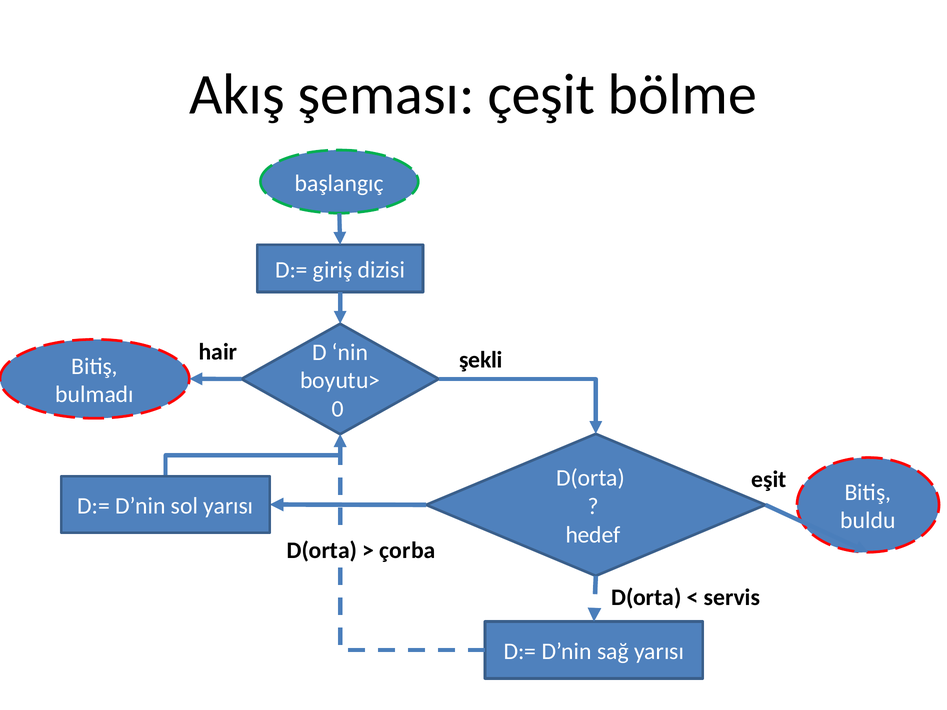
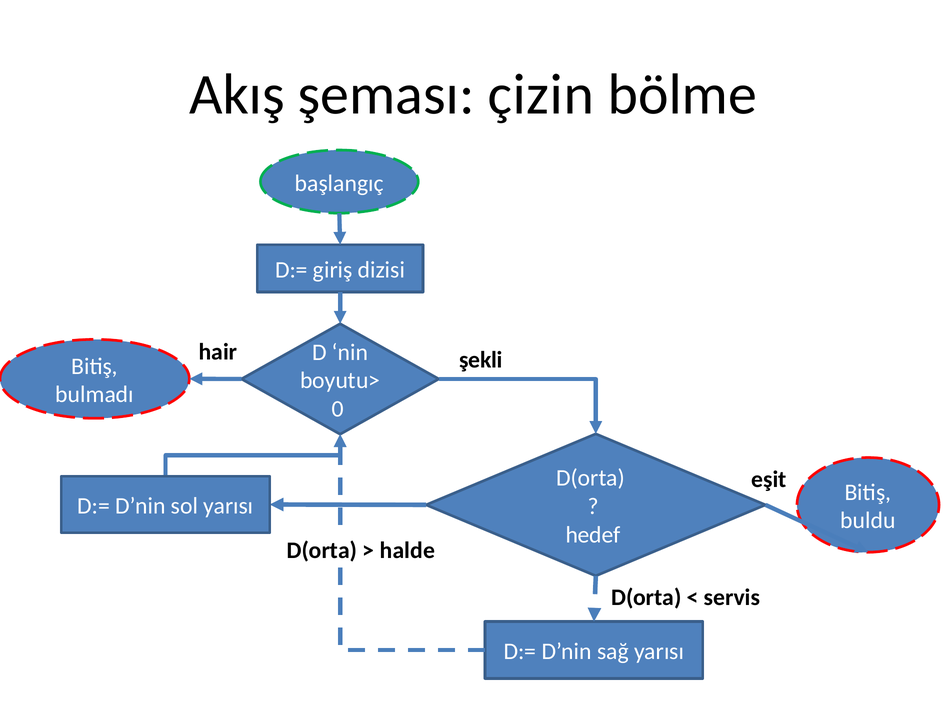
çeşit: çeşit -> çizin
çorba: çorba -> halde
